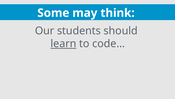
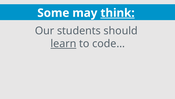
think underline: none -> present
